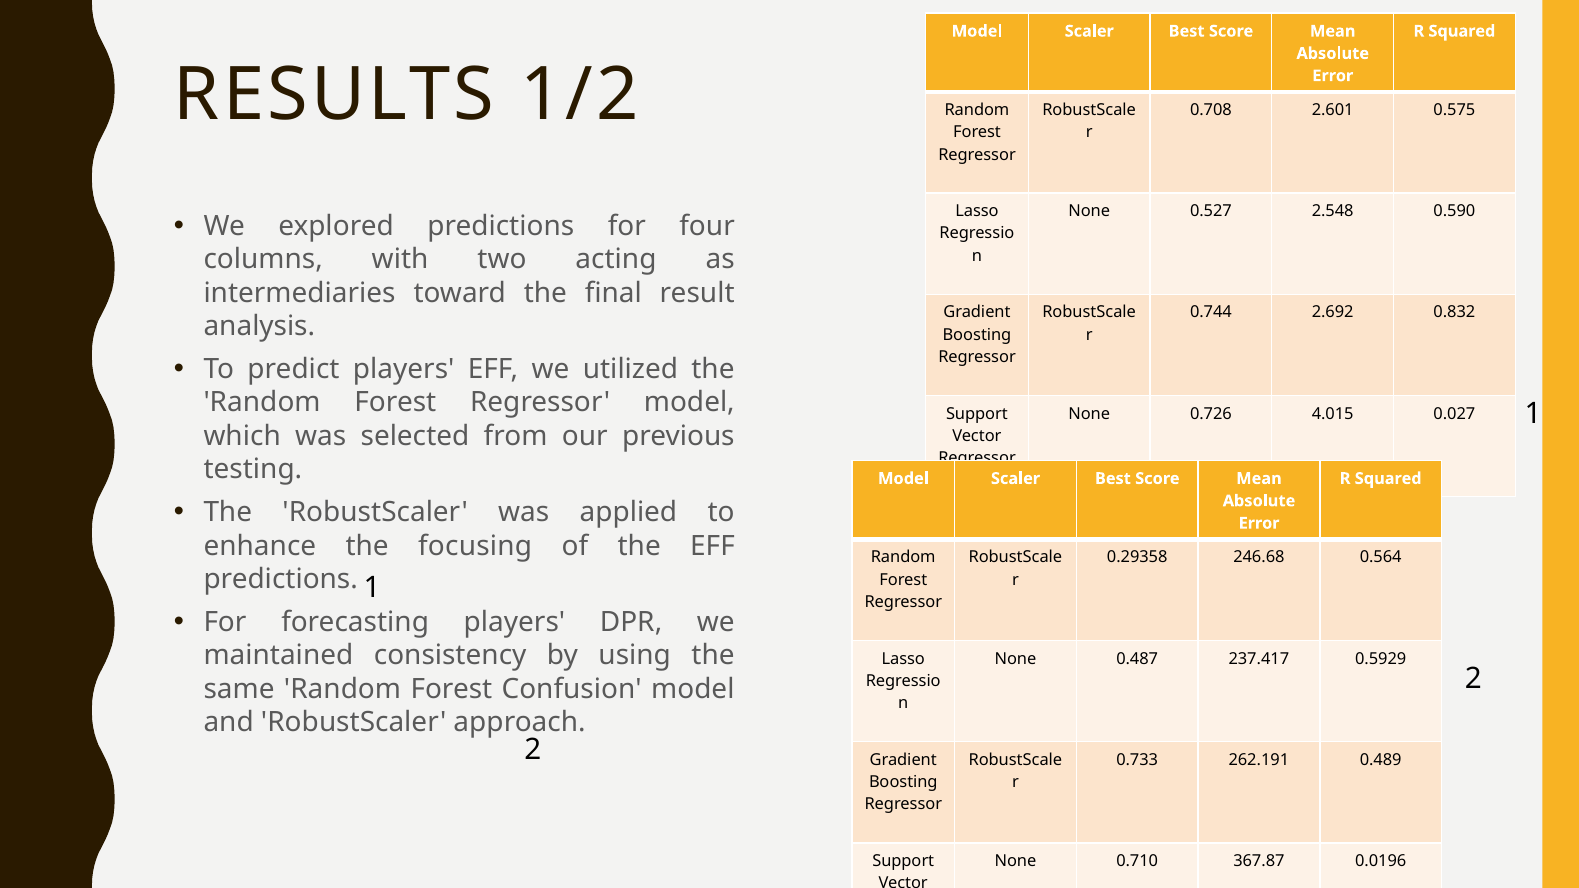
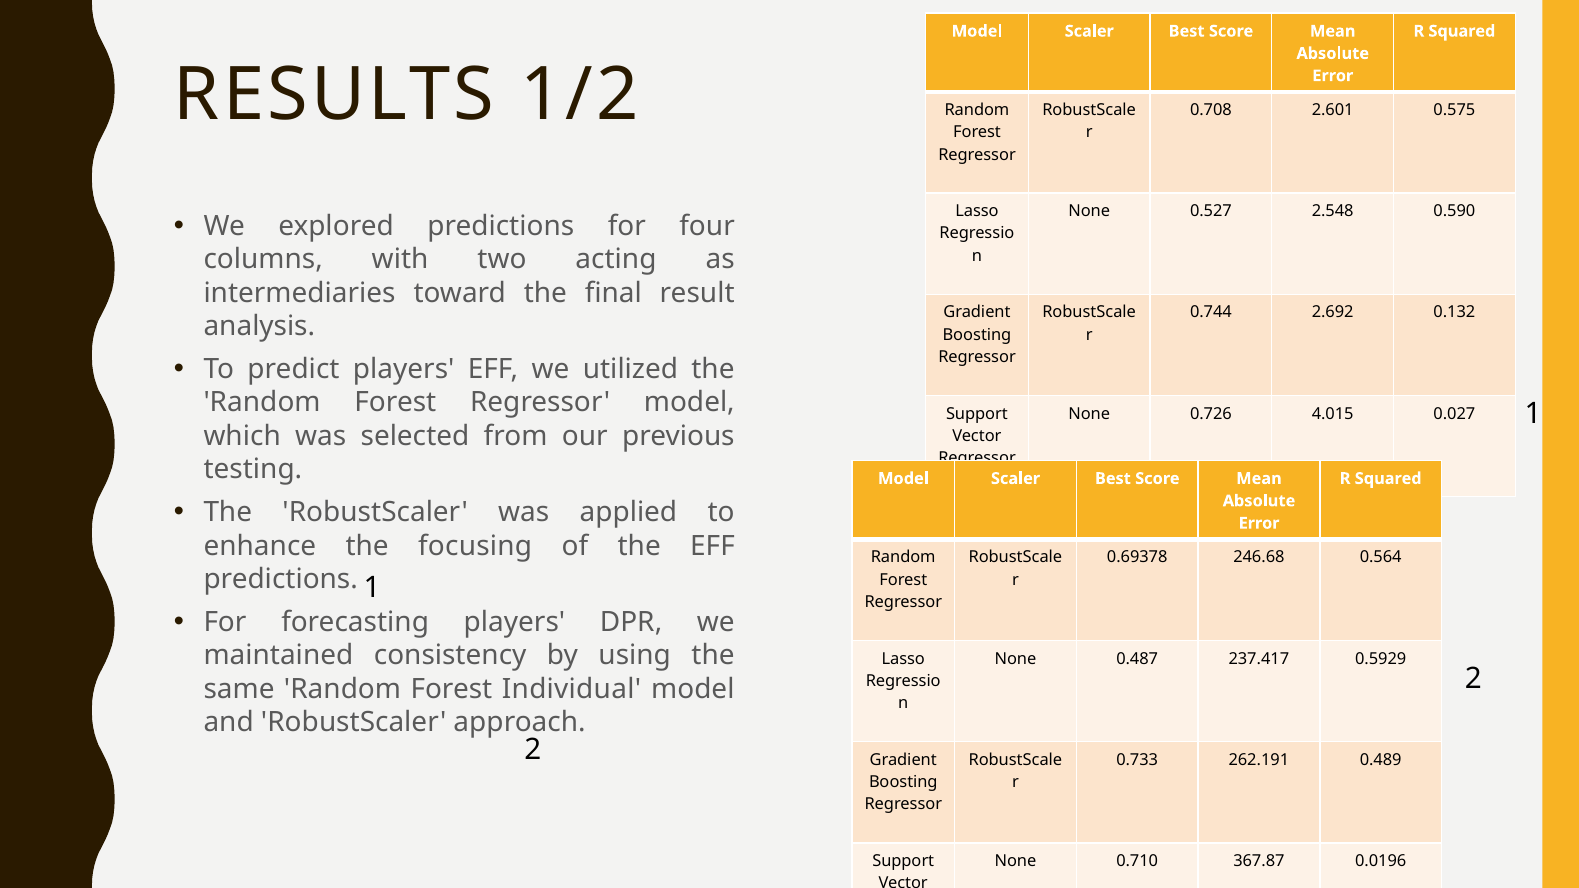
0.832: 0.832 -> 0.132
0.29358: 0.29358 -> 0.69378
Confusion: Confusion -> Individual
